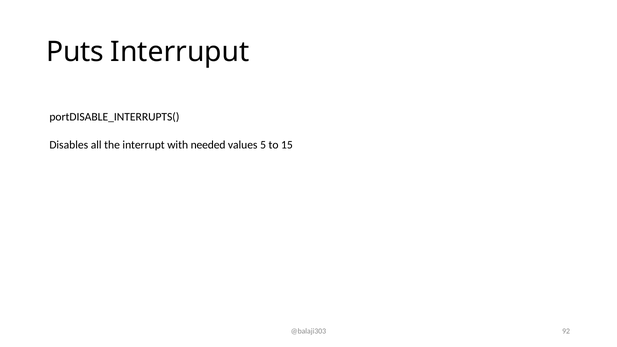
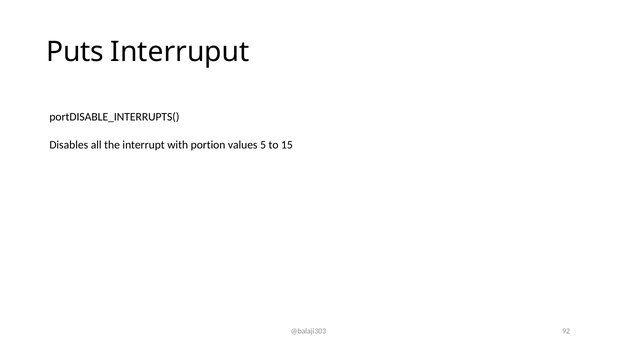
needed: needed -> portion
